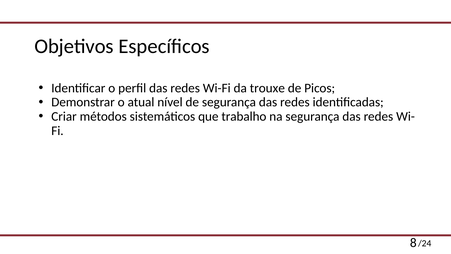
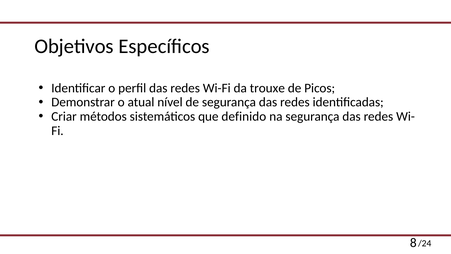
trabalho: trabalho -> definido
